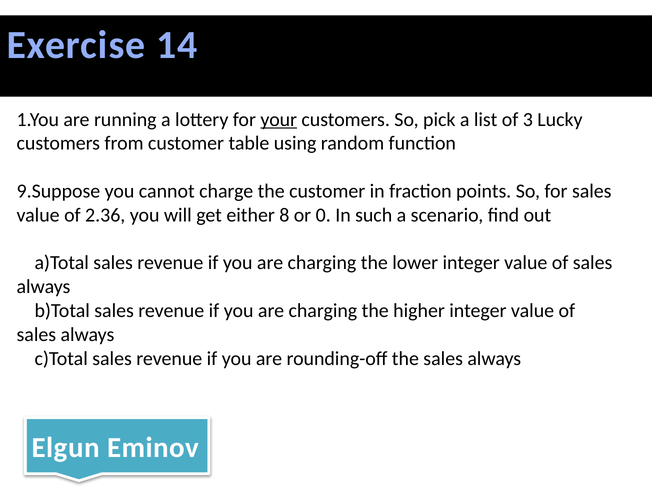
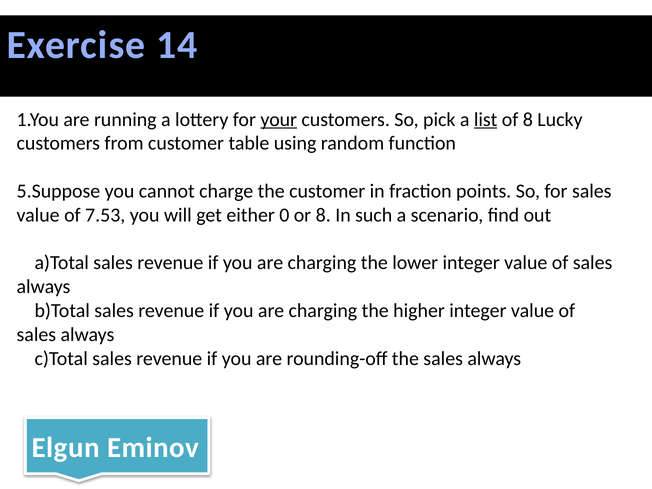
list underline: none -> present
of 3: 3 -> 8
9.Suppose: 9.Suppose -> 5.Suppose
2.36: 2.36 -> 7.53
8: 8 -> 0
or 0: 0 -> 8
